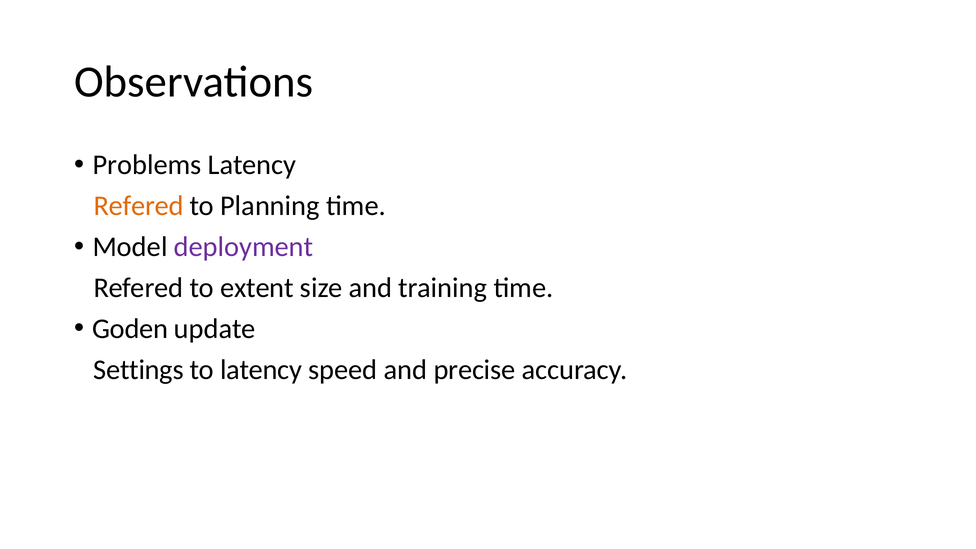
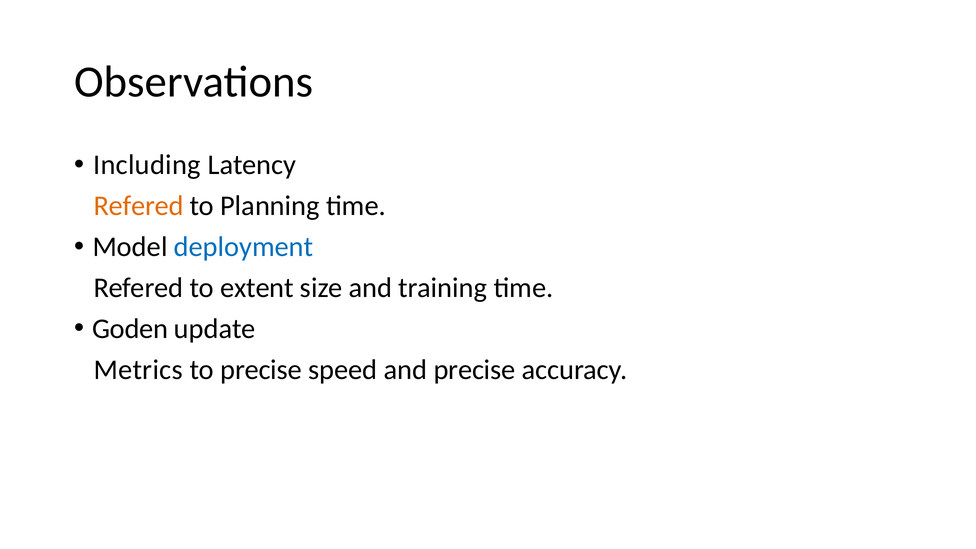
Problems: Problems -> Including
deployment colour: purple -> blue
Settings: Settings -> Metrics
to latency: latency -> precise
